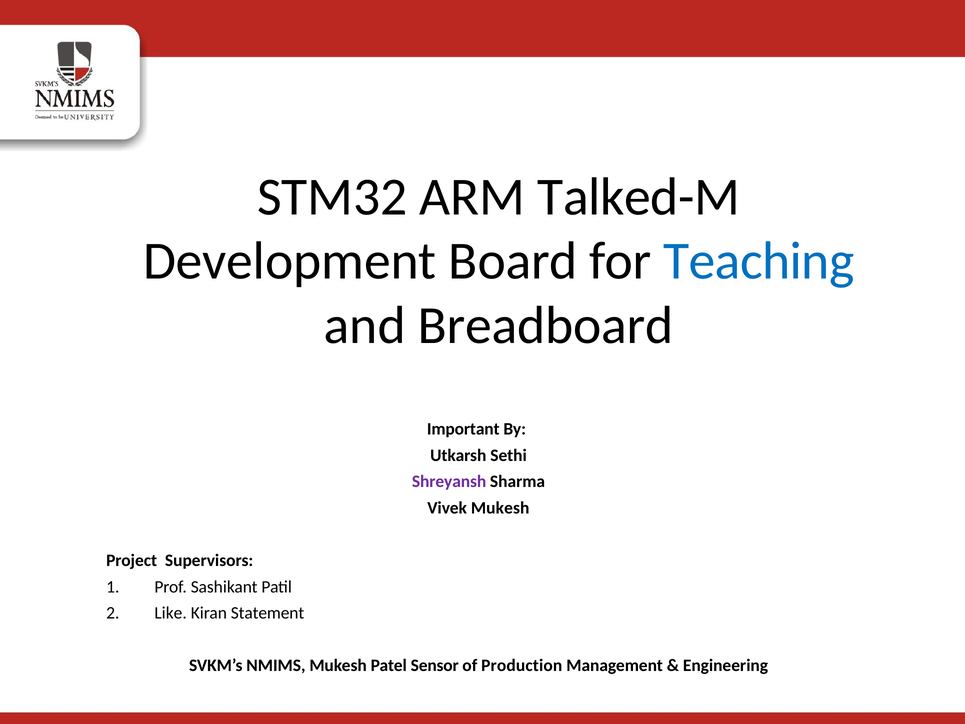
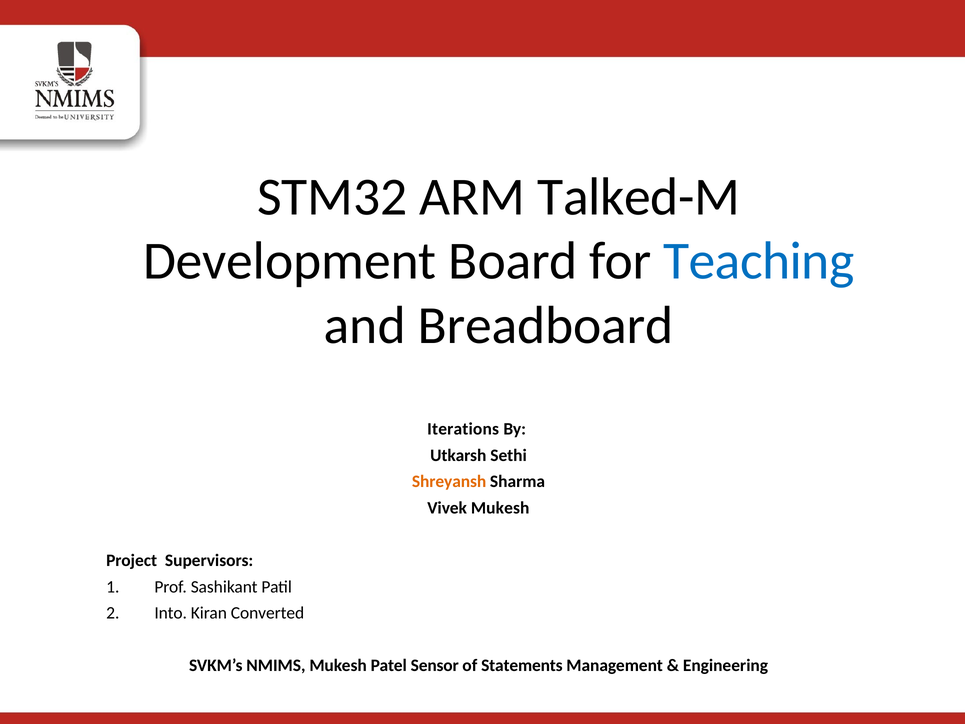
Important: Important -> Iterations
Shreyansh colour: purple -> orange
Like: Like -> Into
Statement: Statement -> Converted
Production: Production -> Statements
